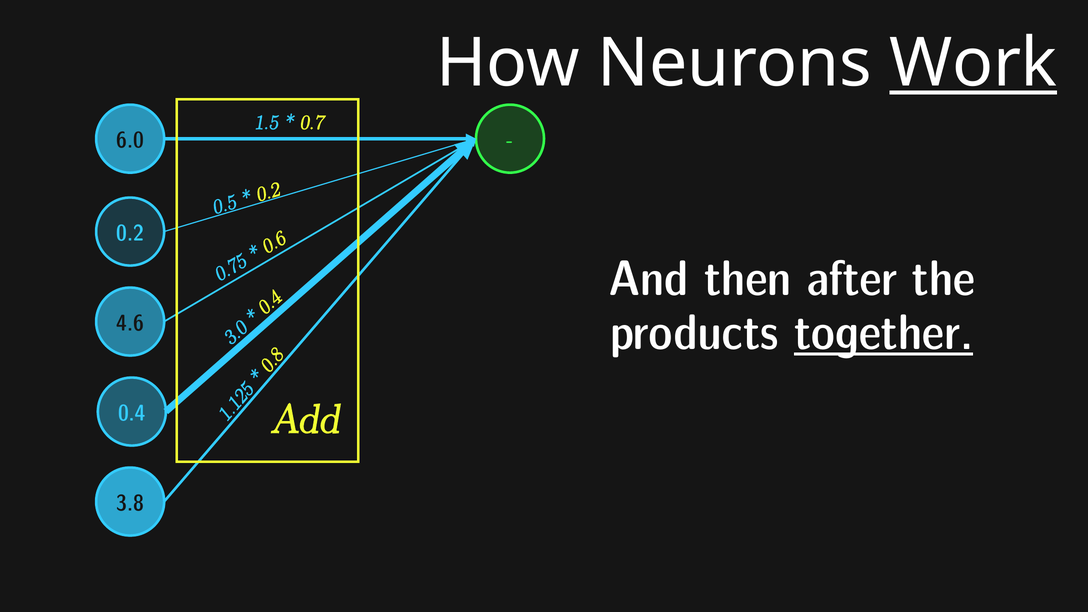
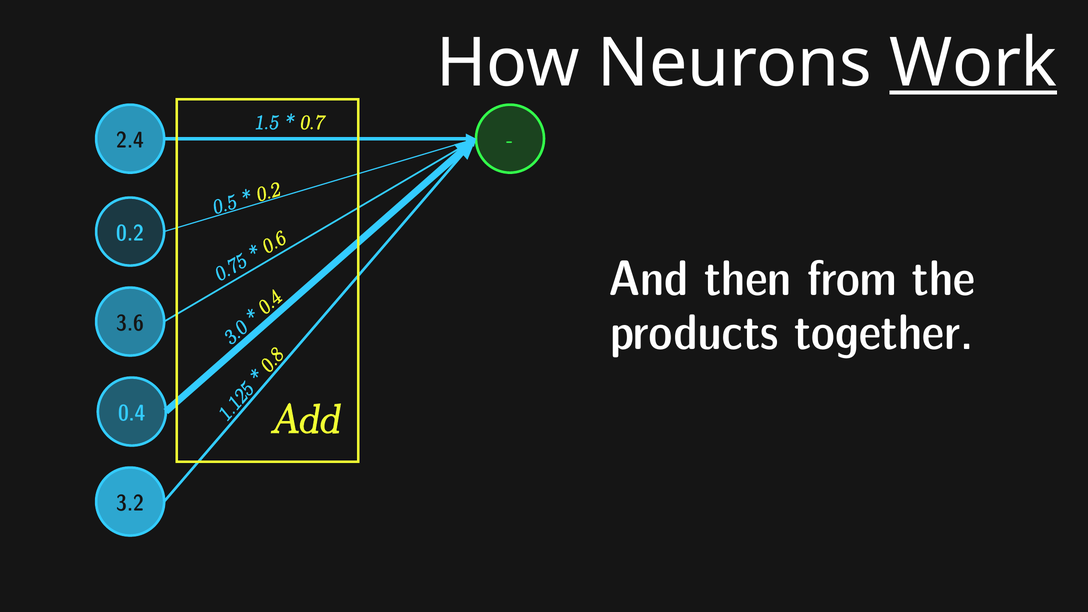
6.0: 6.0 -> 2.4
after: after -> from
together underline: present -> none
4.6: 4.6 -> 3.6
3.8: 3.8 -> 3.2
